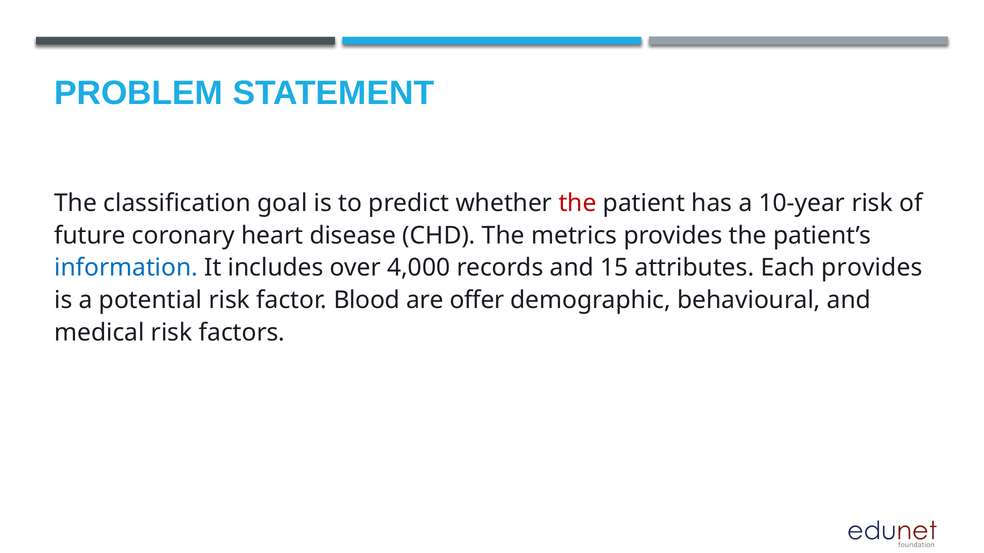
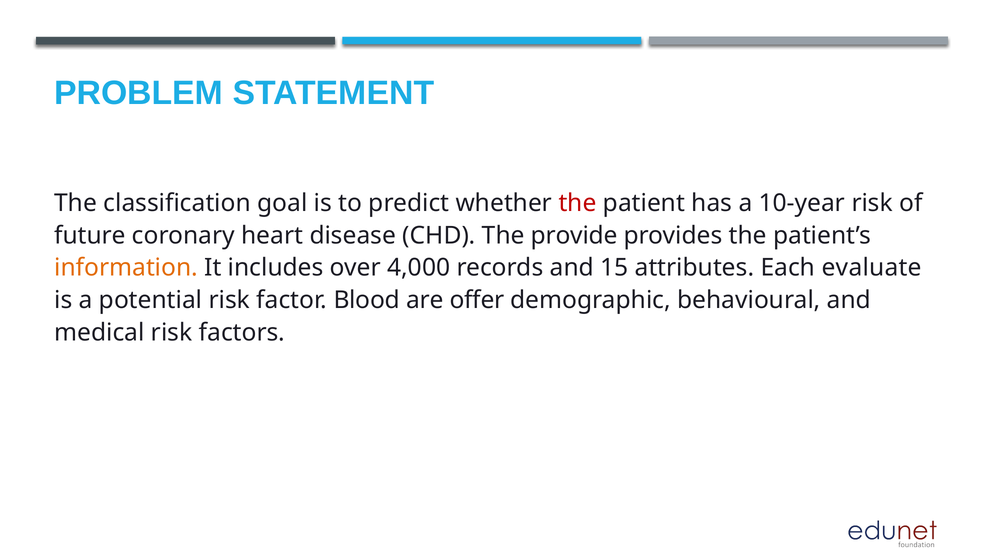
metrics: metrics -> provide
information colour: blue -> orange
Each provides: provides -> evaluate
